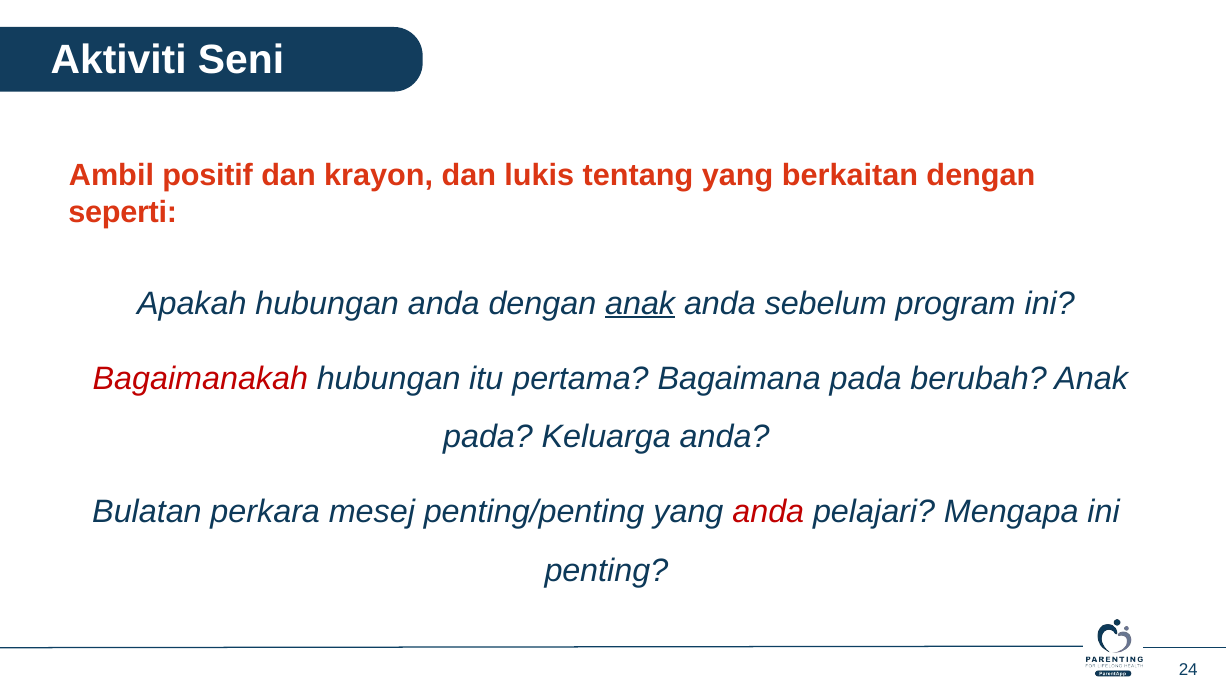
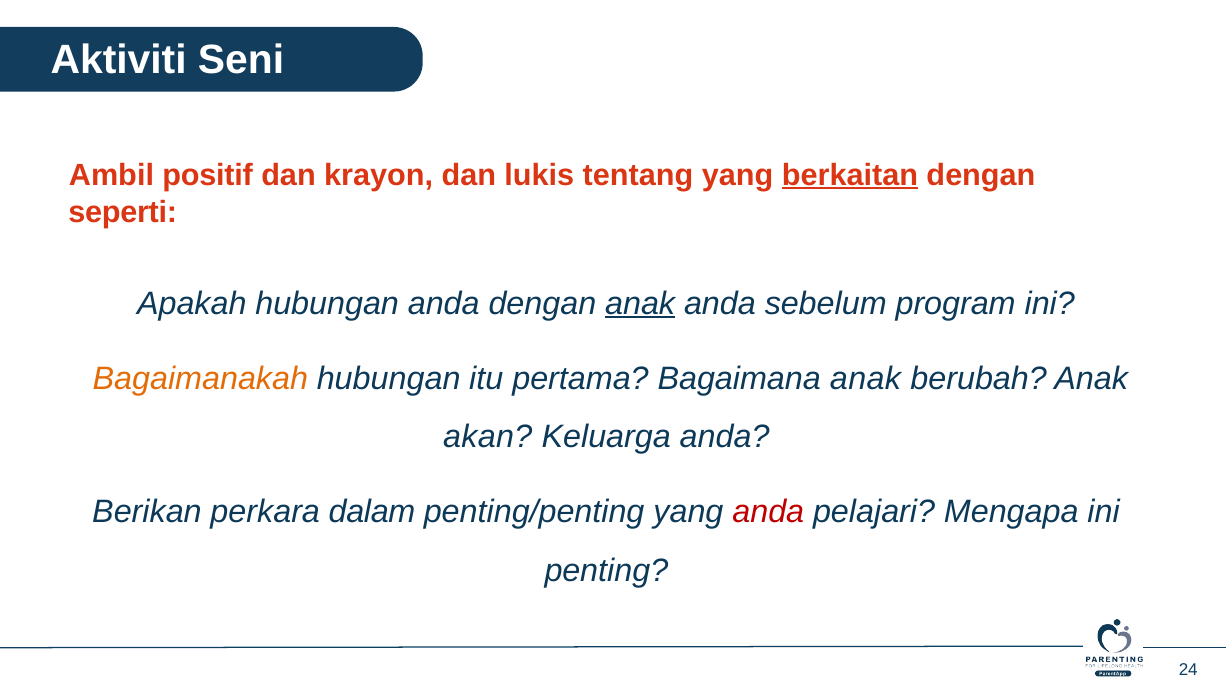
berkaitan underline: none -> present
Bagaimanakah colour: red -> orange
Bagaimana pada: pada -> anak
pada at (488, 437): pada -> akan
Bulatan: Bulatan -> Berikan
mesej: mesej -> dalam
